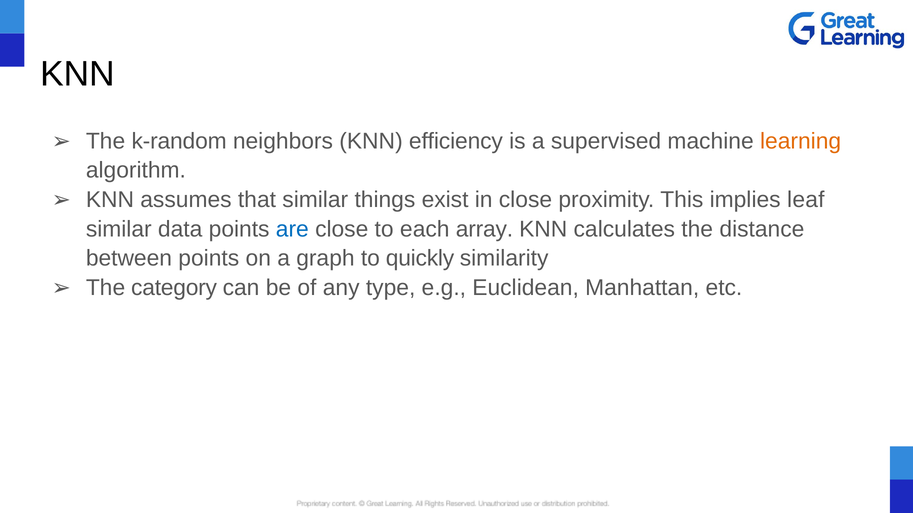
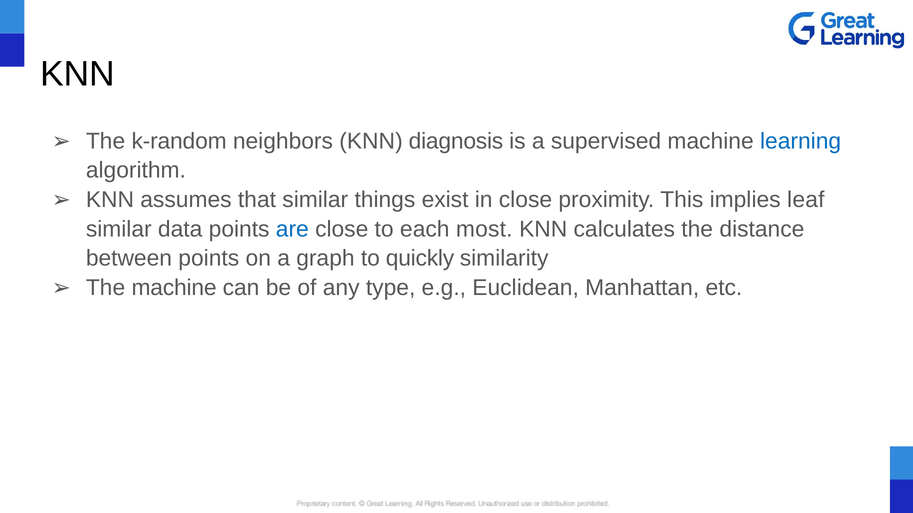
efficiency: efficiency -> diagnosis
learning colour: orange -> blue
array: array -> most
The category: category -> machine
